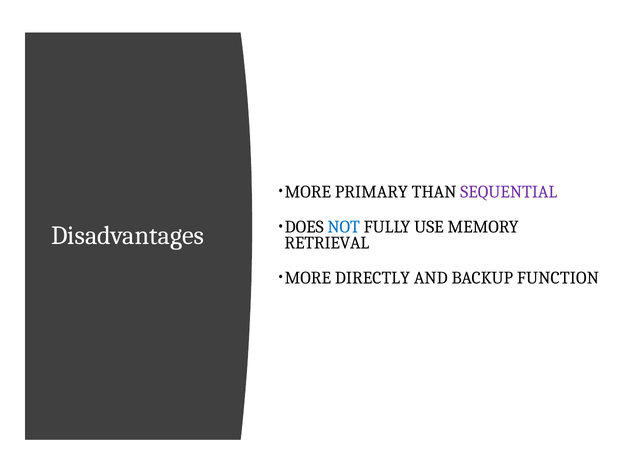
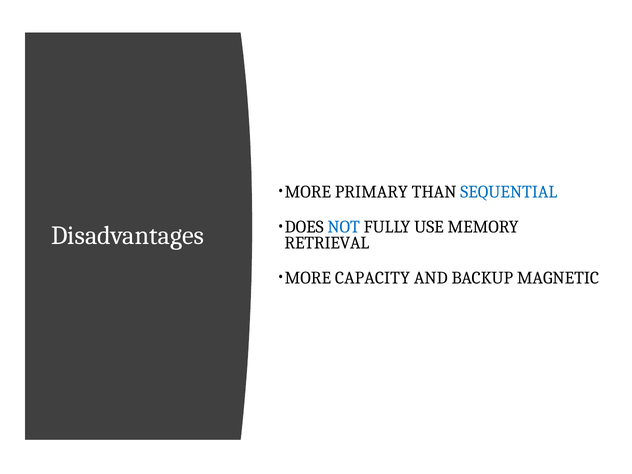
SEQUENTIAL colour: purple -> blue
DIRECTLY: DIRECTLY -> CAPACITY
FUNCTION: FUNCTION -> MAGNETIC
